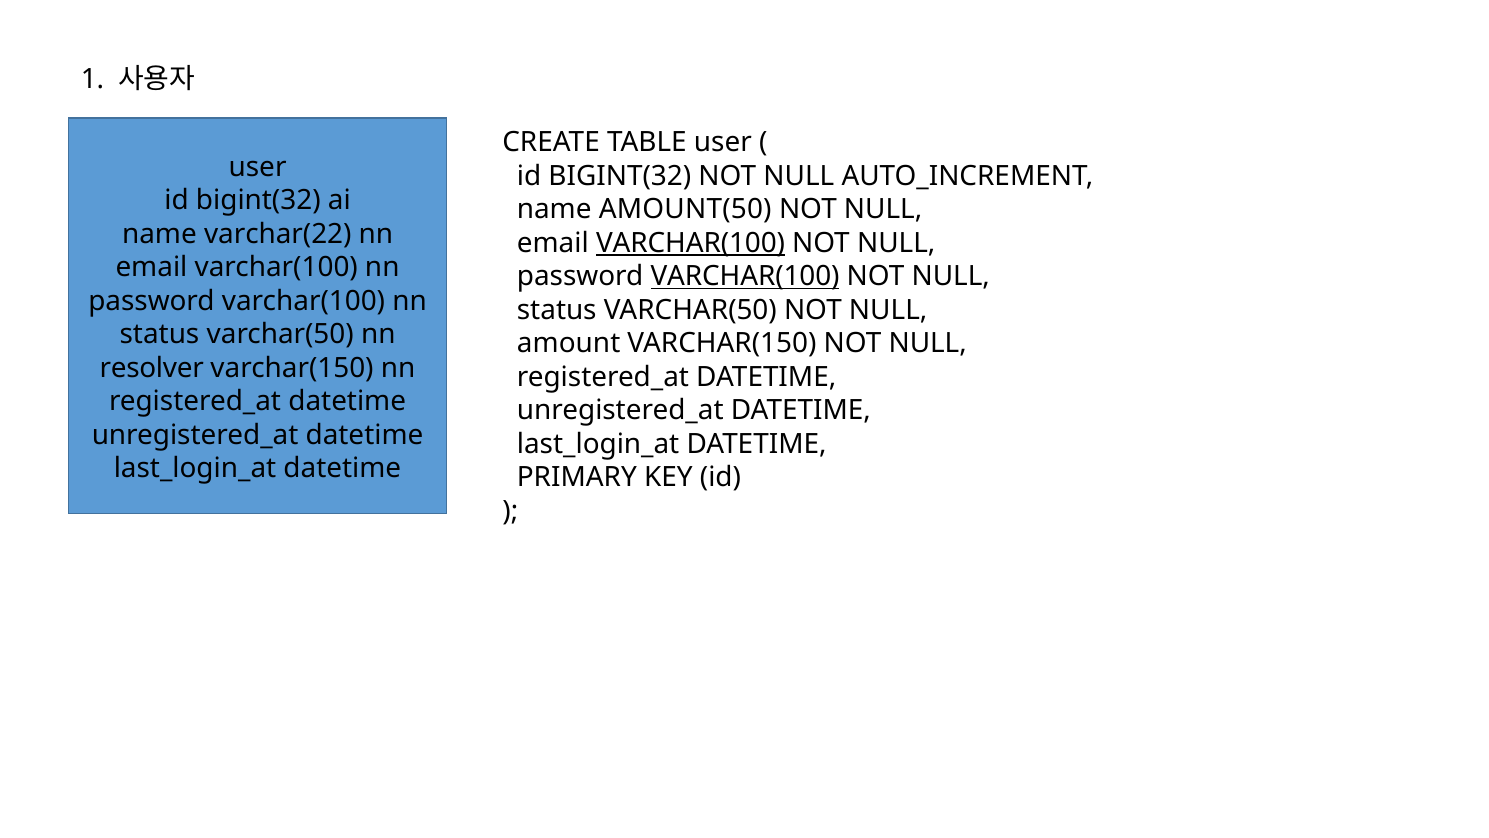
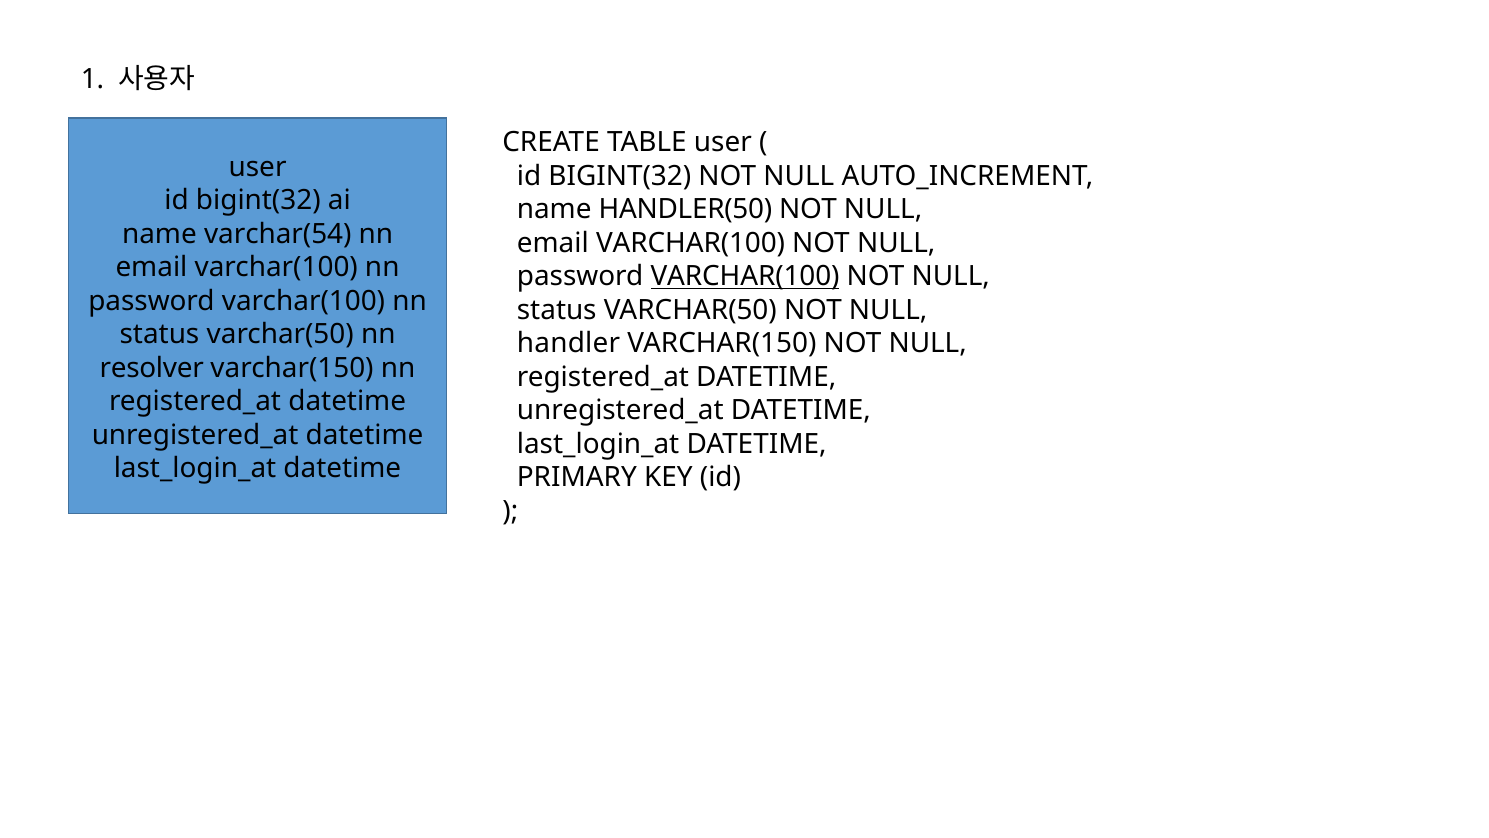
AMOUNT(50: AMOUNT(50 -> HANDLER(50
varchar(22: varchar(22 -> varchar(54
VARCHAR(100 at (691, 243) underline: present -> none
amount: amount -> handler
